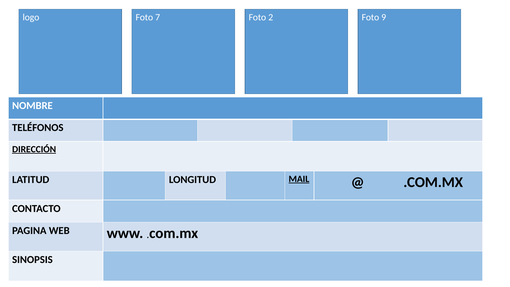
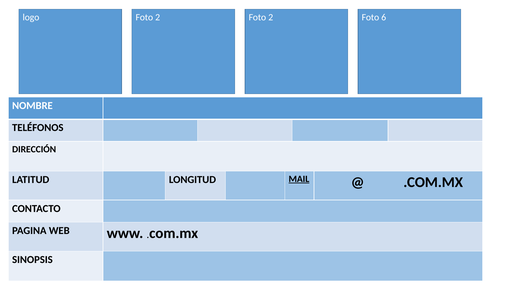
logo Foto 7: 7 -> 2
9: 9 -> 6
DIRECCIÓN underline: present -> none
